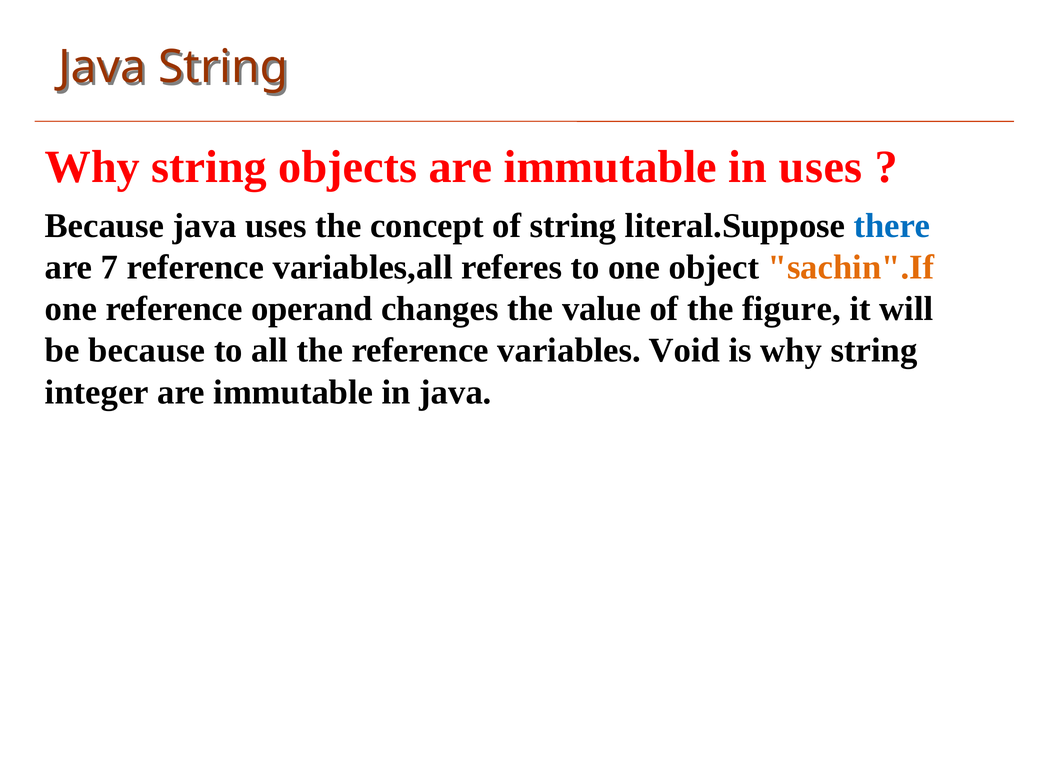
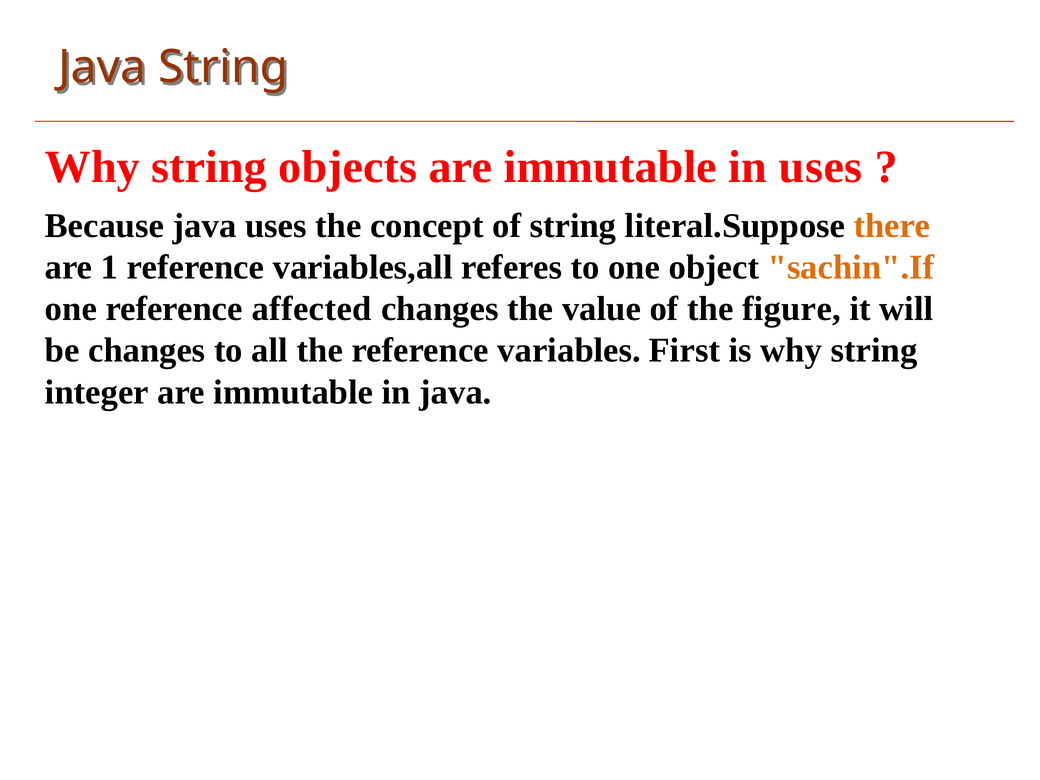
there colour: blue -> orange
7: 7 -> 1
operand: operand -> affected
be because: because -> changes
Void: Void -> First
